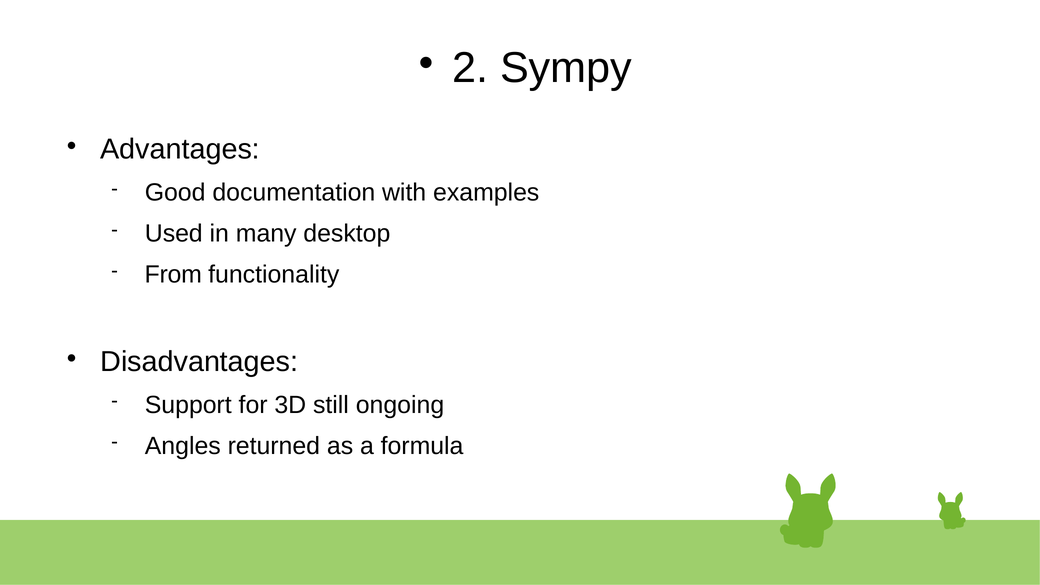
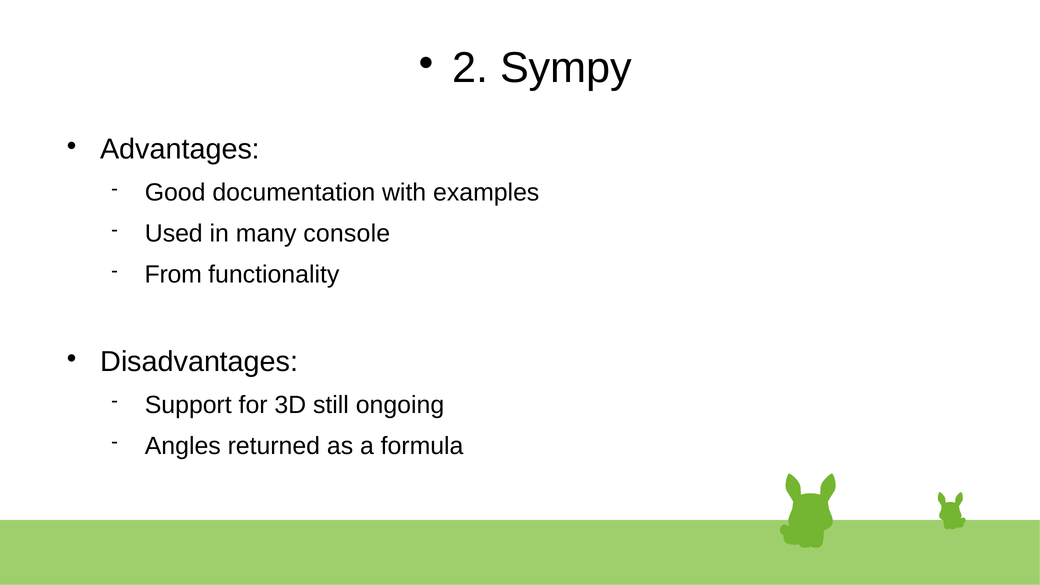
desktop: desktop -> console
